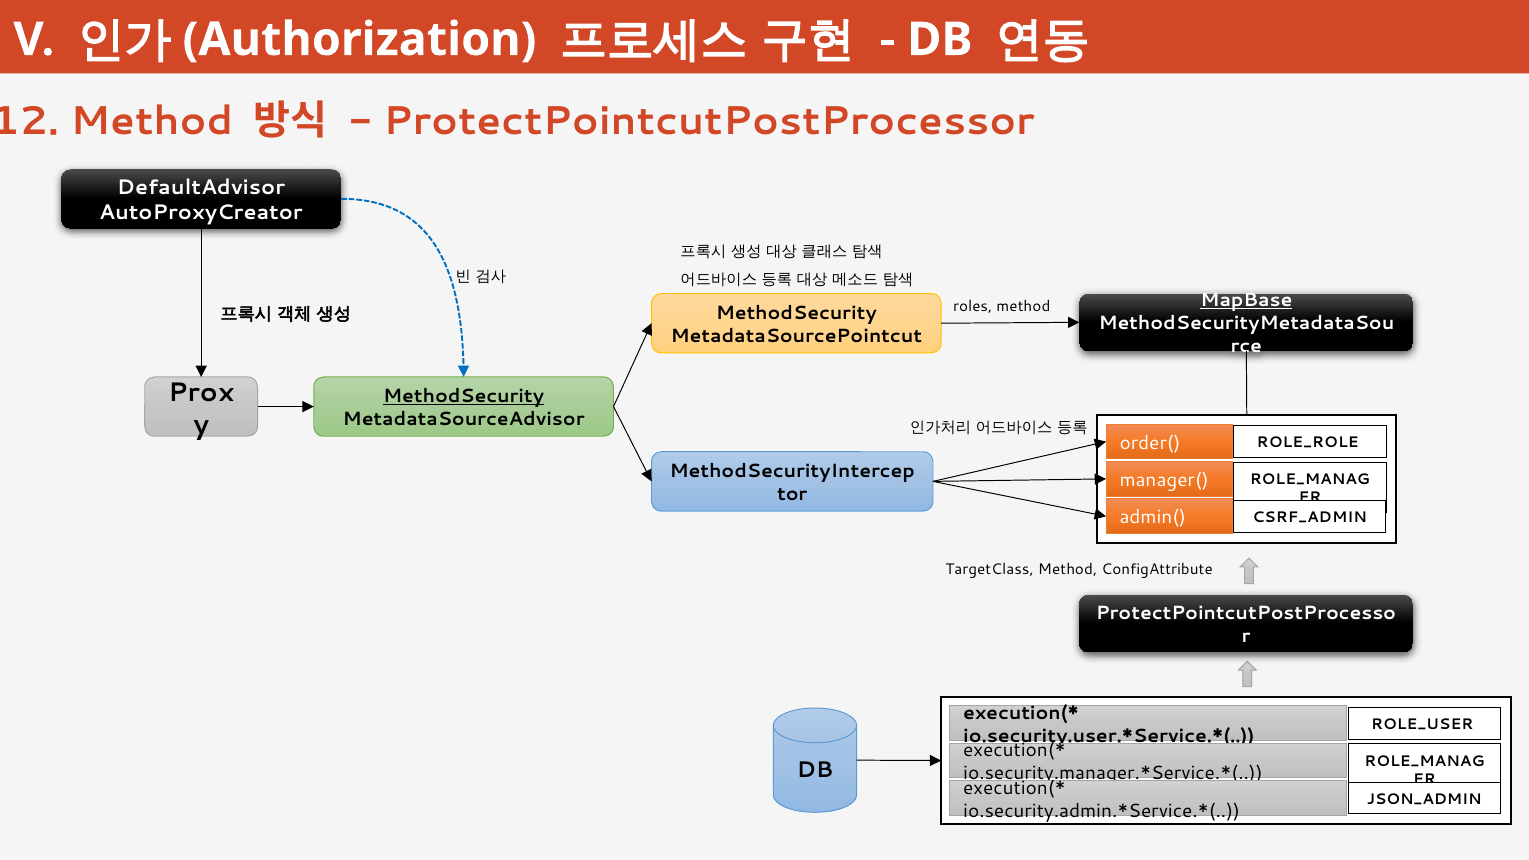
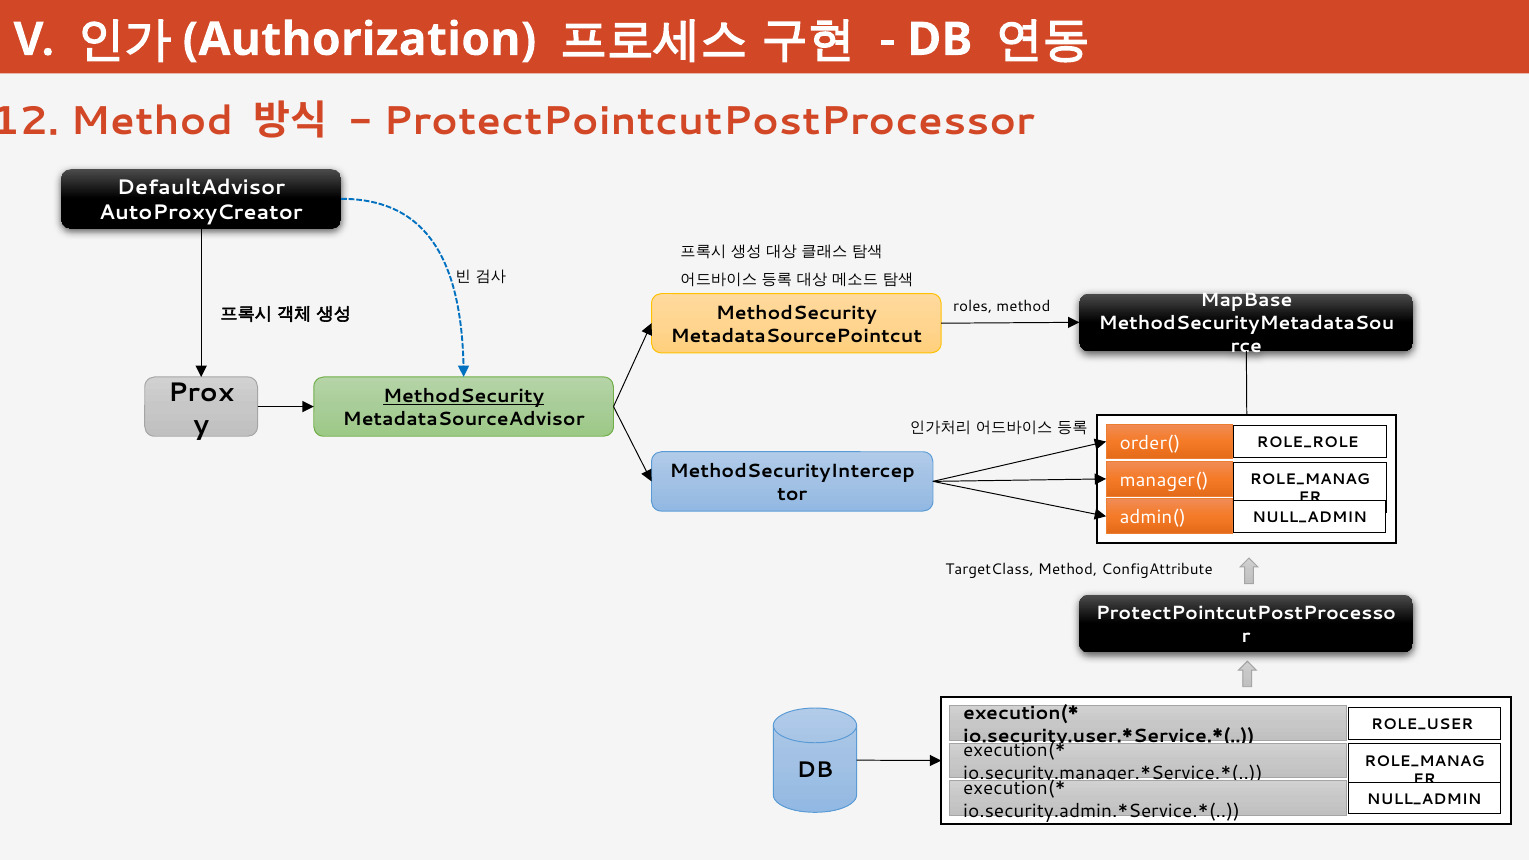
MapBase underline: present -> none
CSRF_ADMIN at (1310, 518): CSRF_ADMIN -> NULL_ADMIN
JSON_ADMIN at (1424, 799): JSON_ADMIN -> NULL_ADMIN
